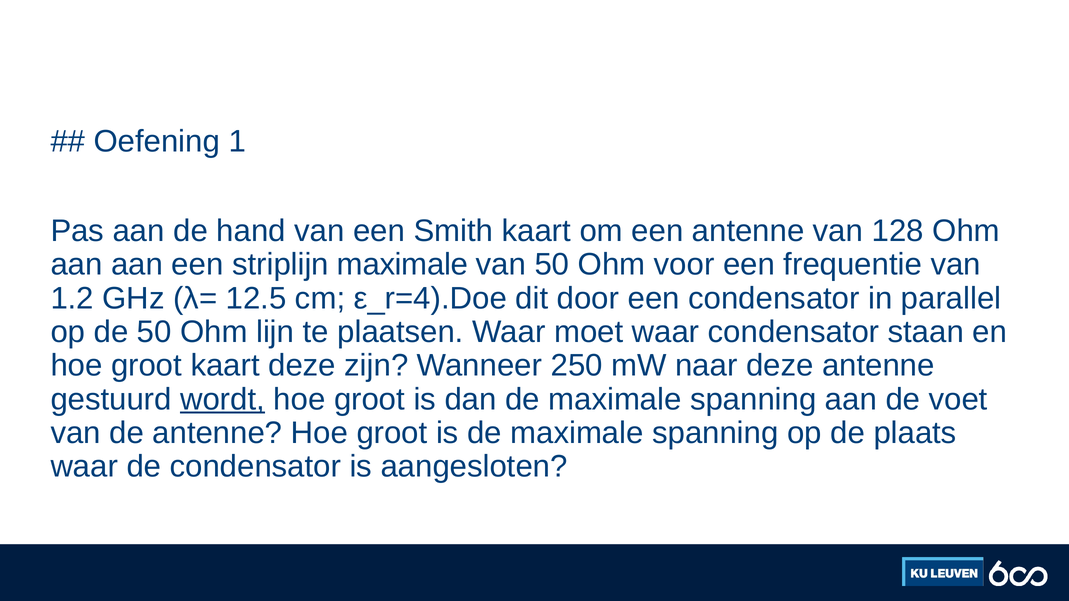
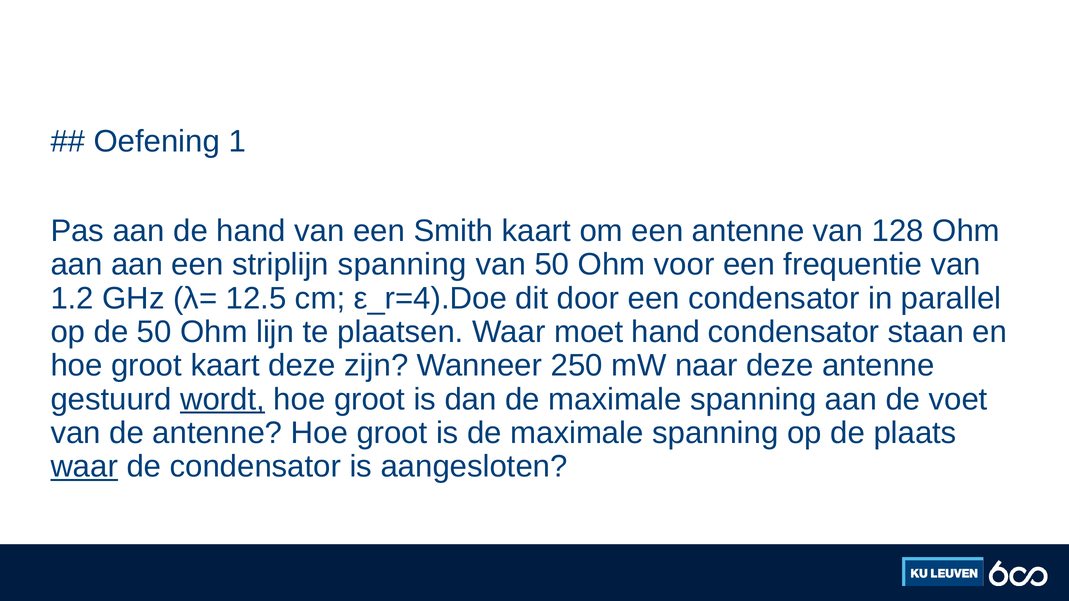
striplijn maximale: maximale -> spanning
moet waar: waar -> hand
waar at (84, 467) underline: none -> present
